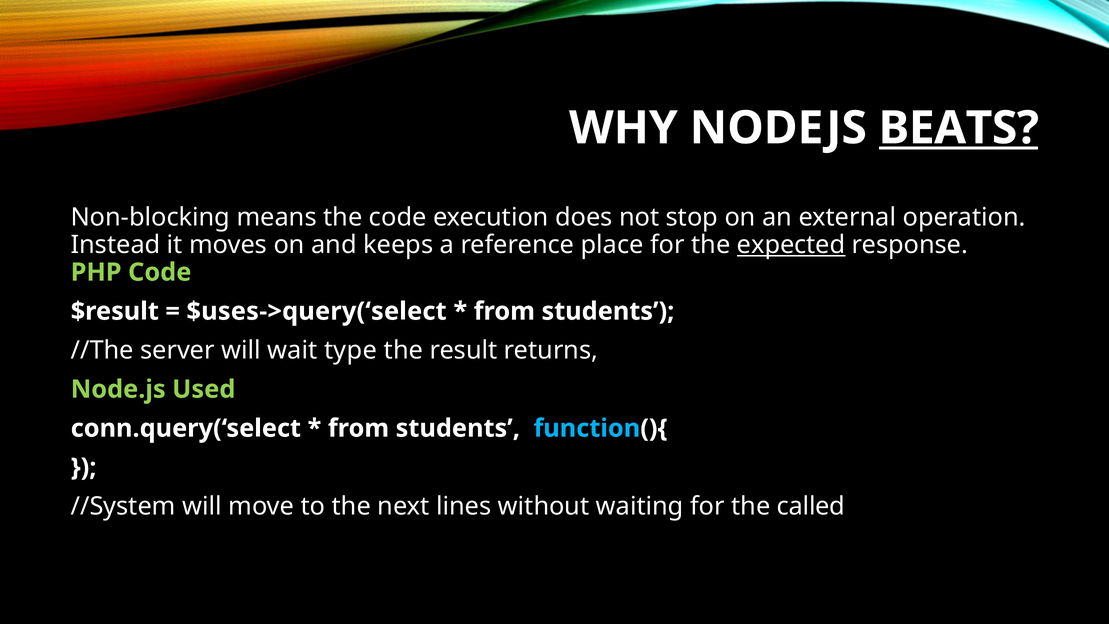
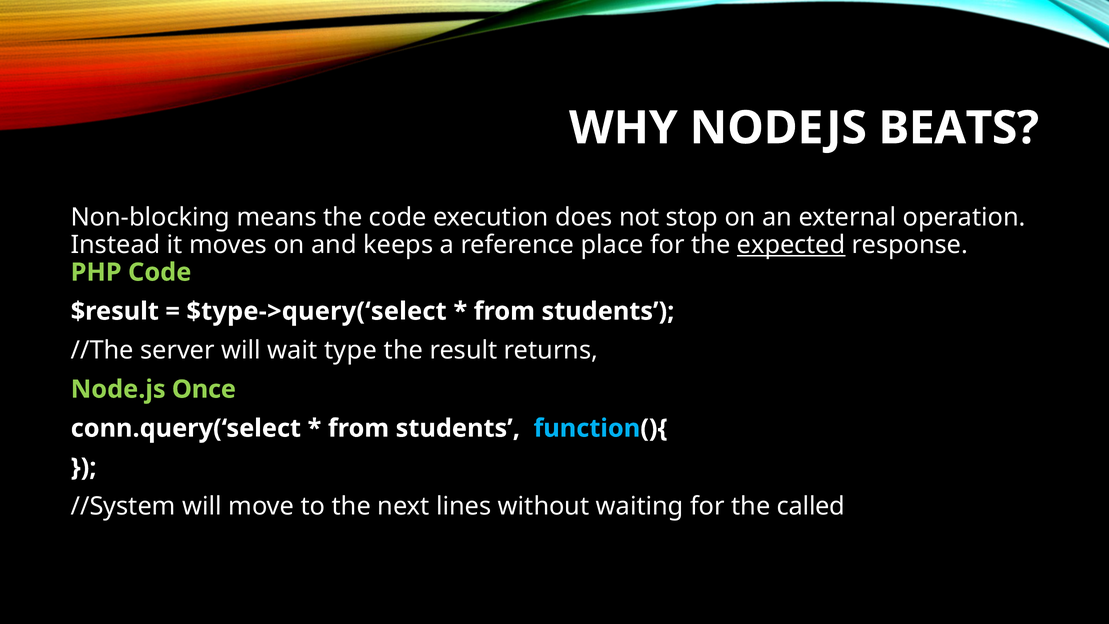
BEATS underline: present -> none
$uses->query(‘select: $uses->query(‘select -> $type->query(‘select
Used: Used -> Once
